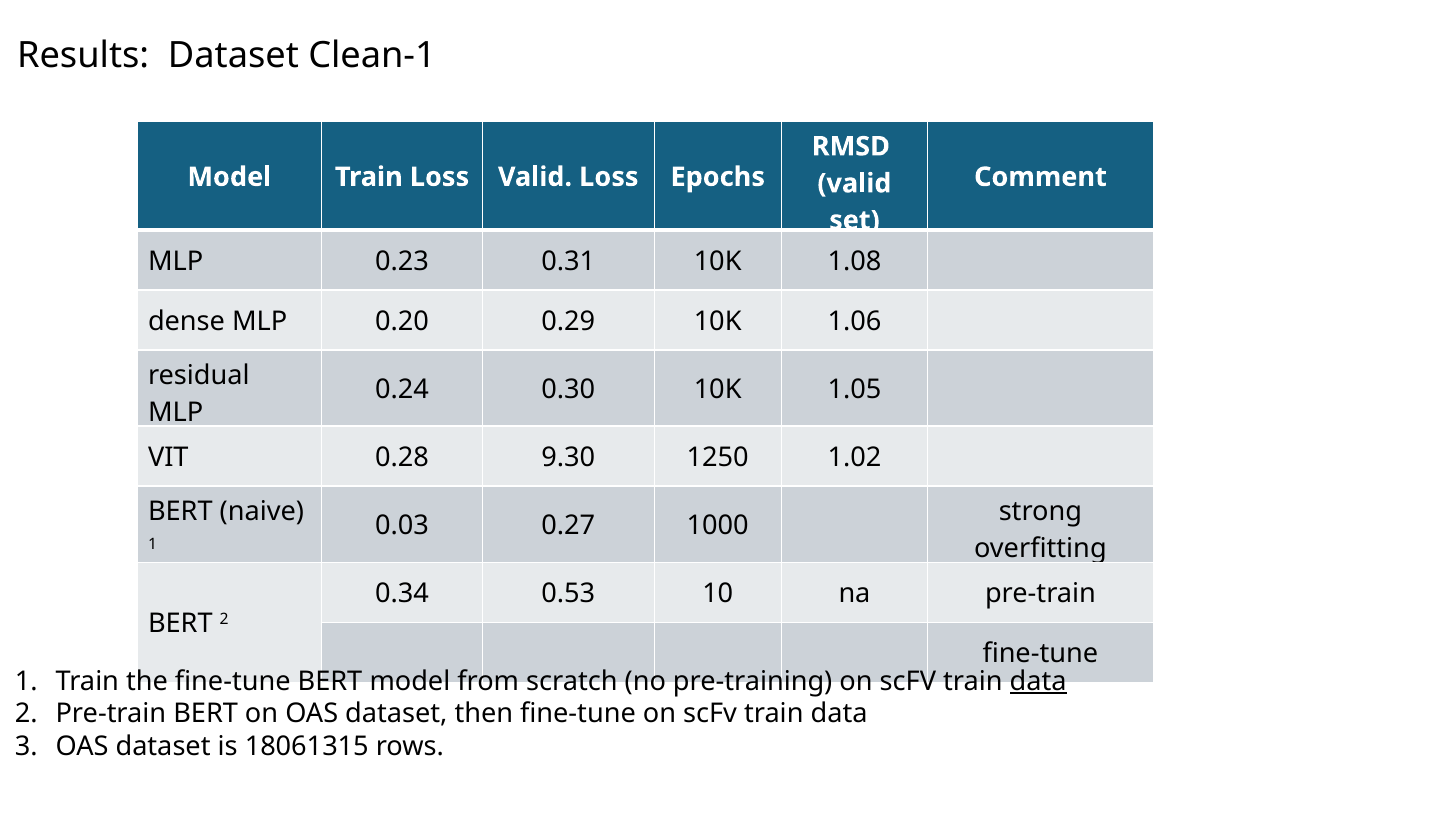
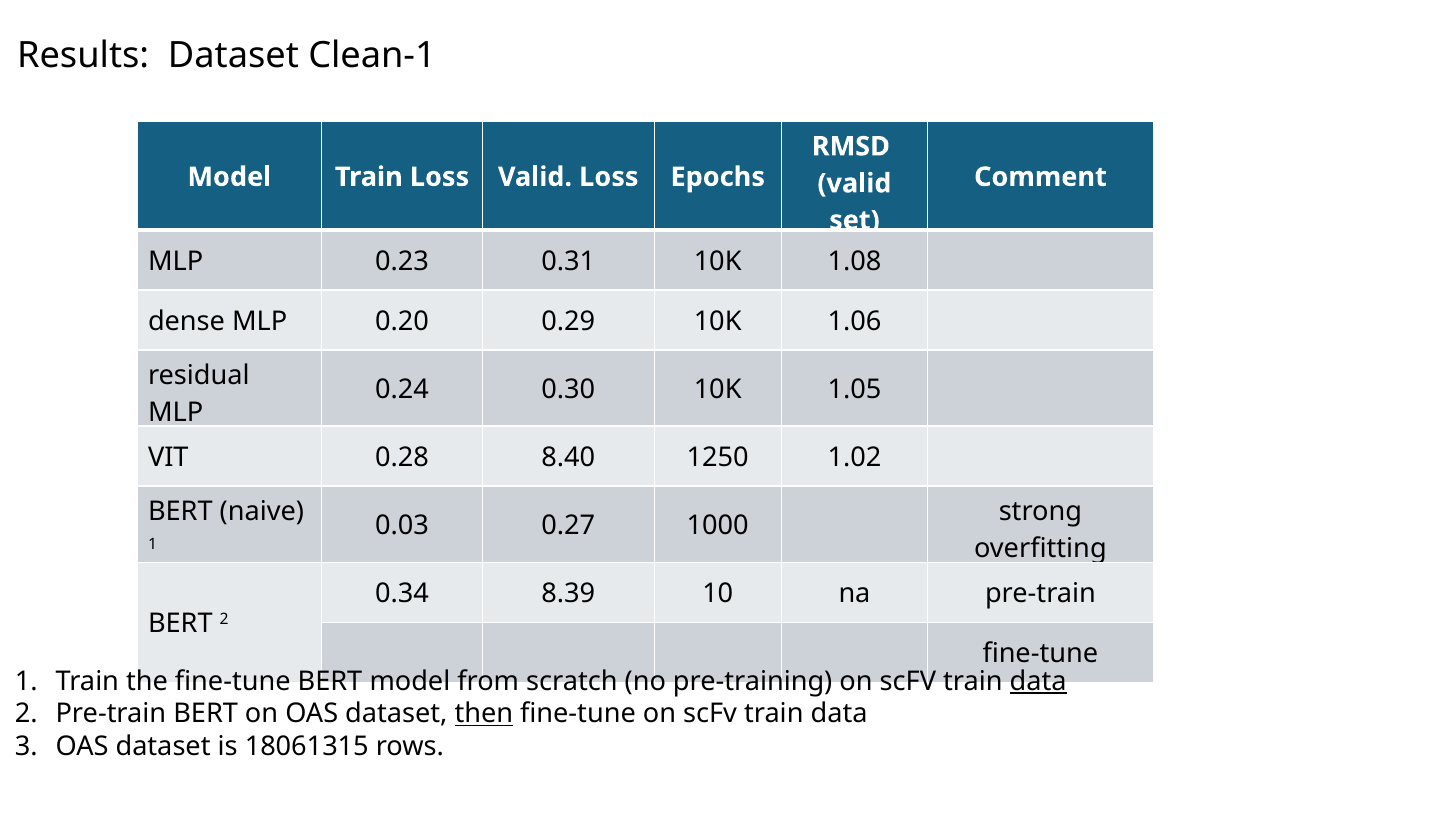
9.30: 9.30 -> 8.40
0.53: 0.53 -> 8.39
then underline: none -> present
